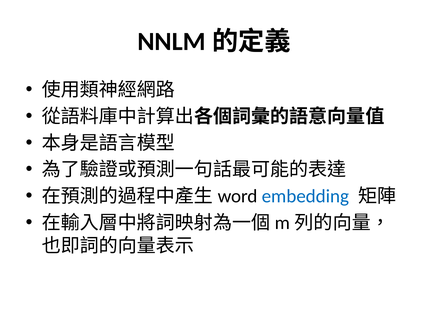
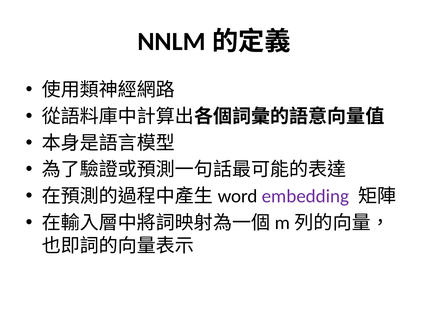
embedding colour: blue -> purple
